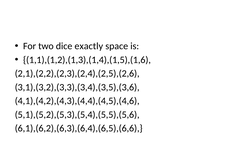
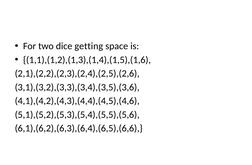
exactly: exactly -> getting
